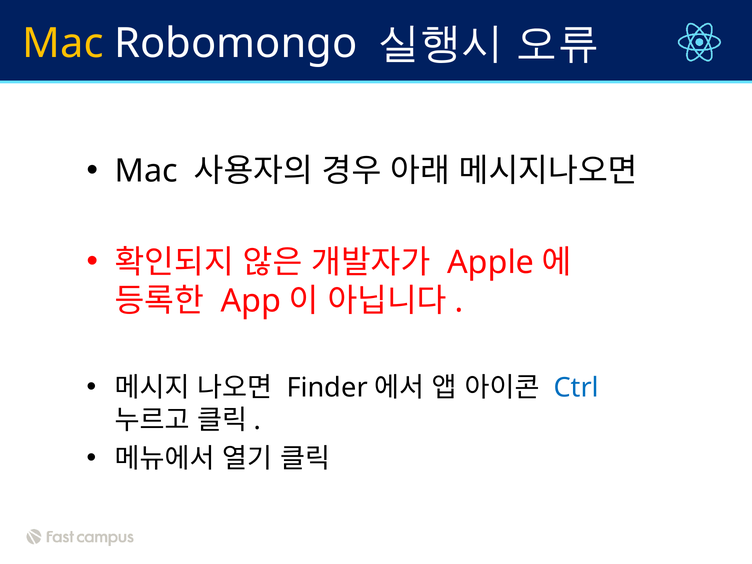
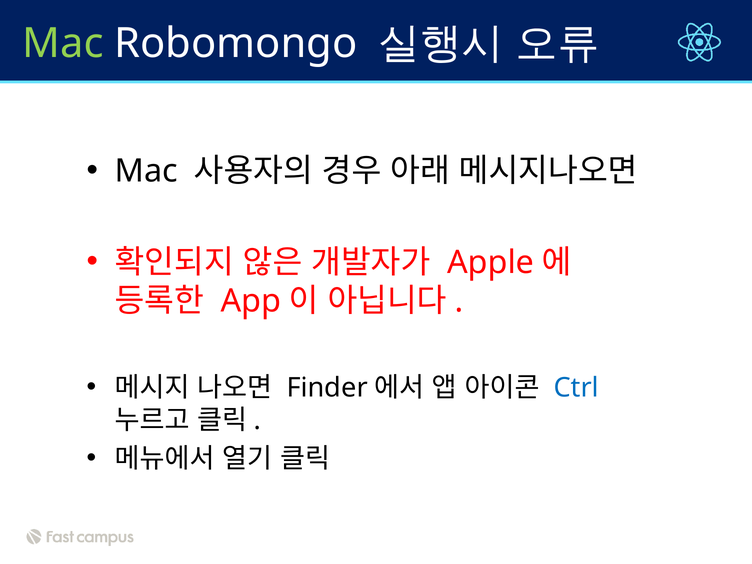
Mac at (63, 43) colour: yellow -> light green
